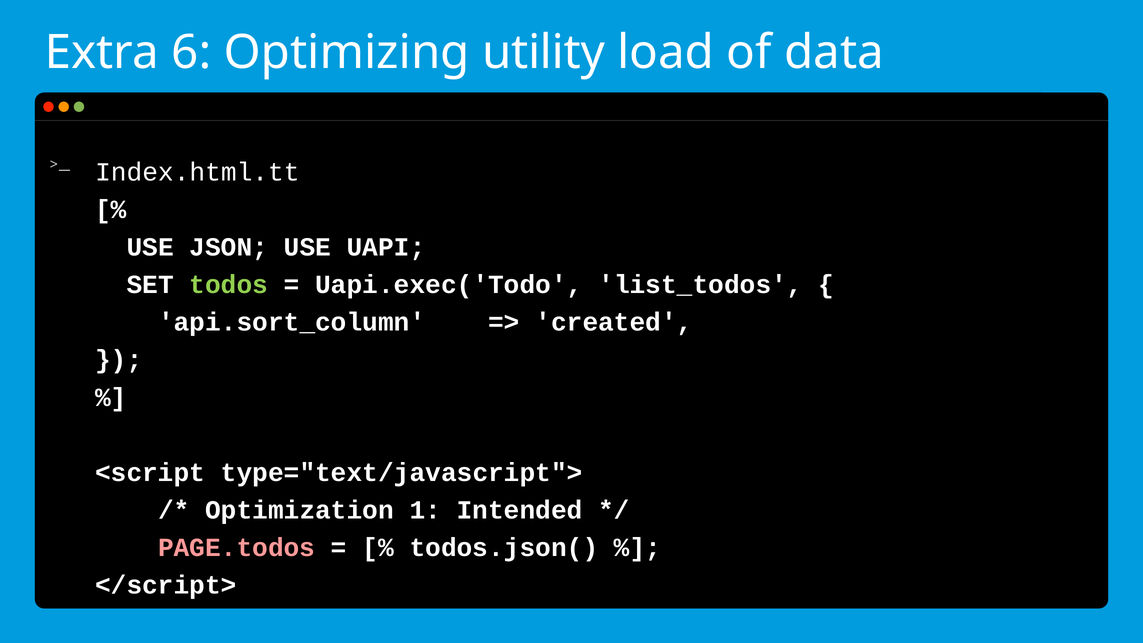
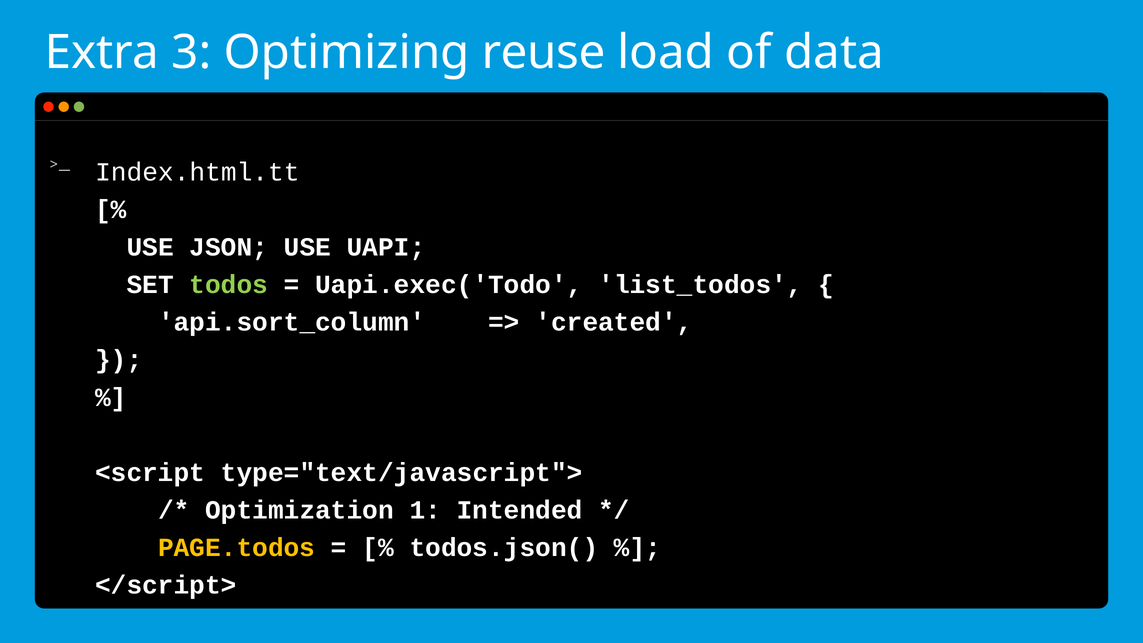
6: 6 -> 3
utility: utility -> reuse
PAGE.todos colour: pink -> yellow
